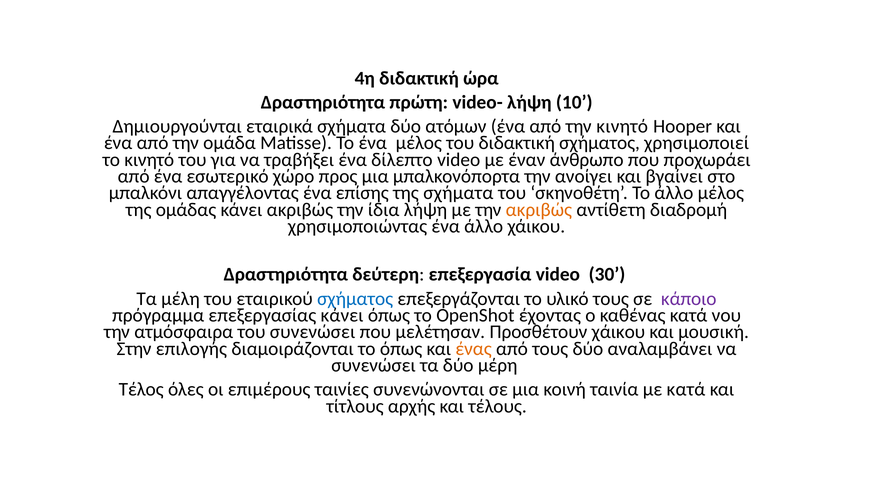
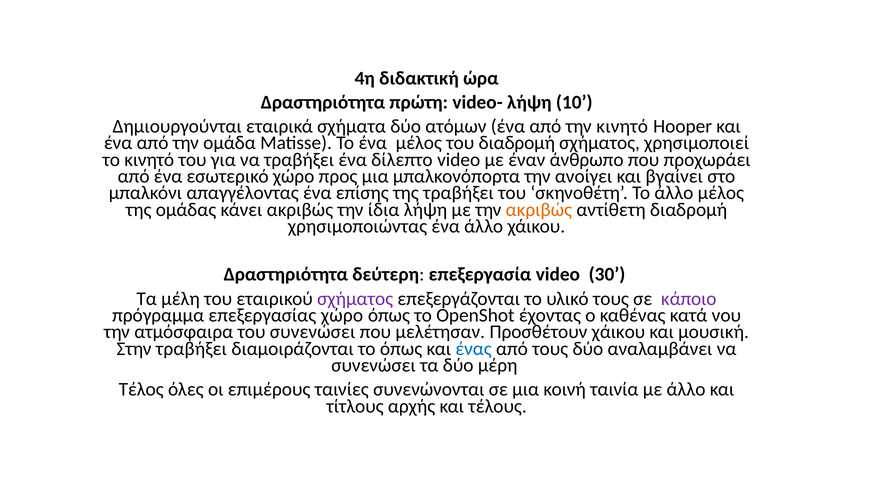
του διδακτική: διδακτική -> διαδρομή
της σχήματα: σχήματα -> τραβήξει
σχήματος at (355, 298) colour: blue -> purple
επεξεργασίας κάνει: κάνει -> χώρο
Στην επιλογής: επιλογής -> τραβήξει
ένας colour: orange -> blue
με κατά: κατά -> άλλο
